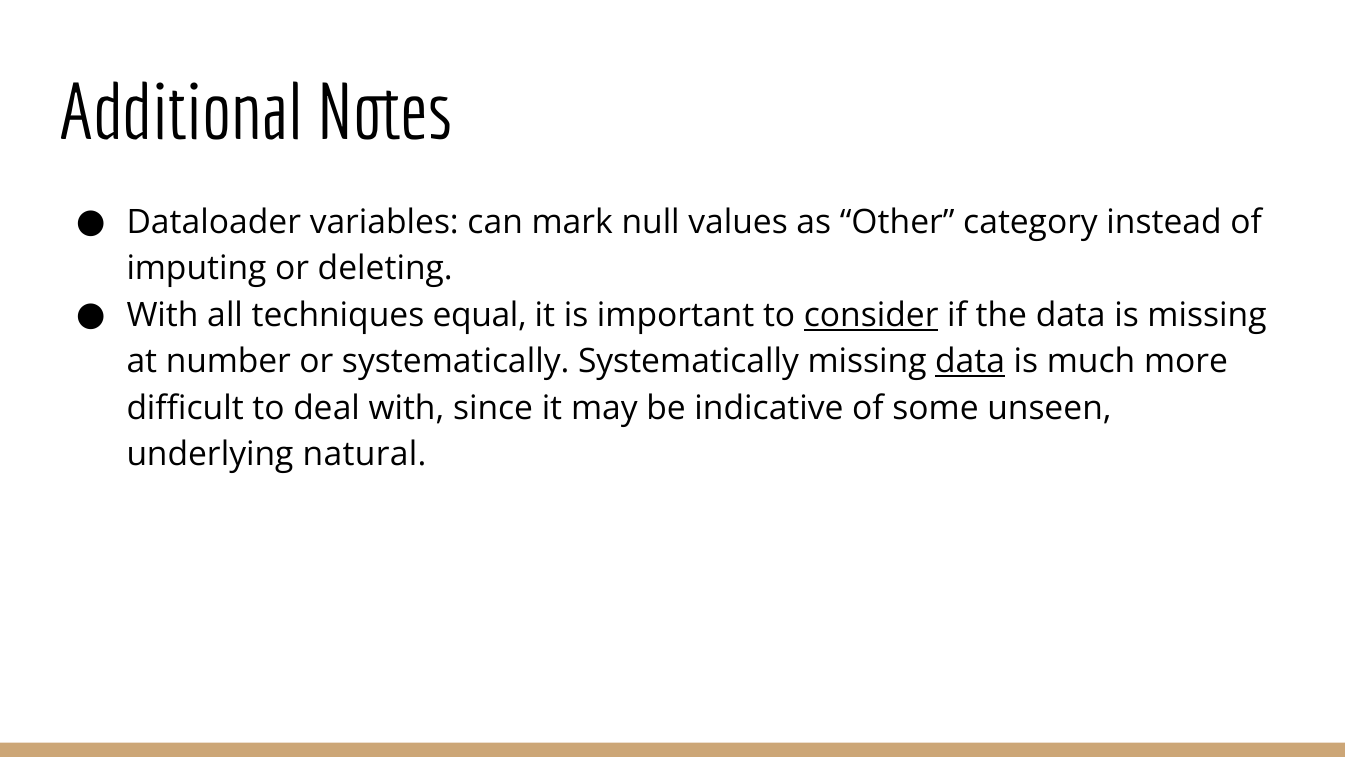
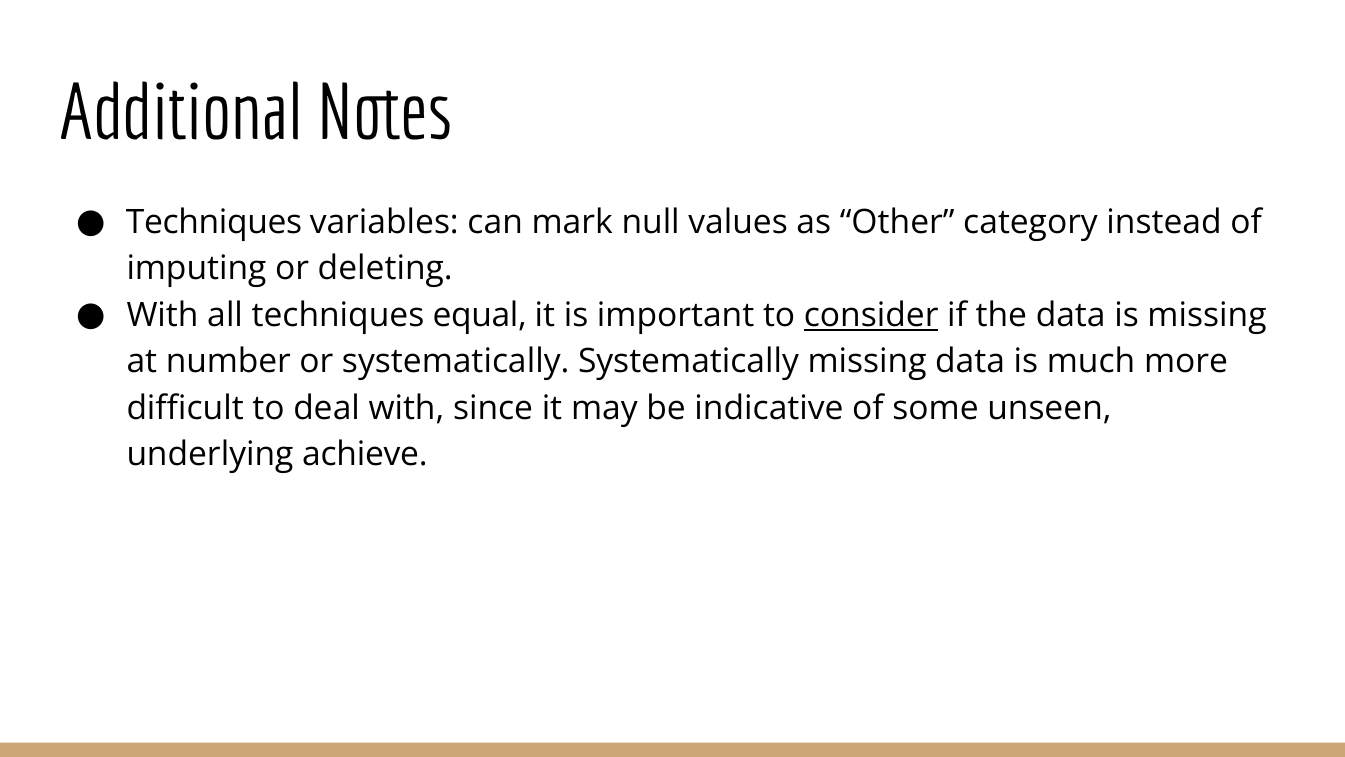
Dataloader at (214, 222): Dataloader -> Techniques
data at (970, 361) underline: present -> none
natural: natural -> achieve
